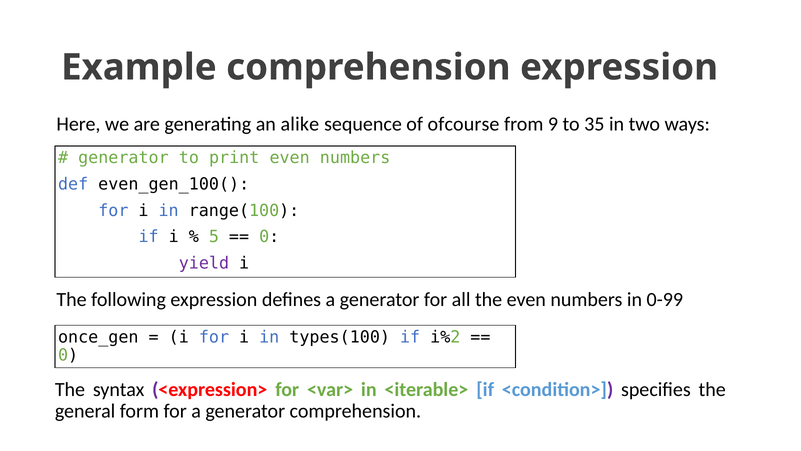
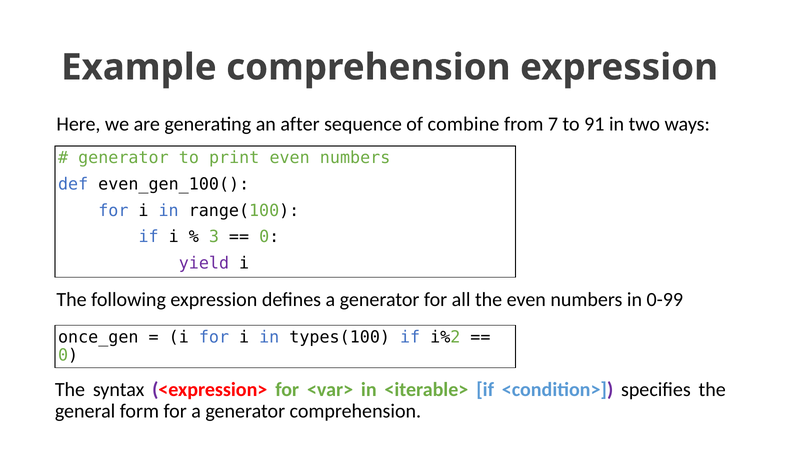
alike: alike -> after
ofcourse: ofcourse -> combine
9: 9 -> 7
35: 35 -> 91
5: 5 -> 3
